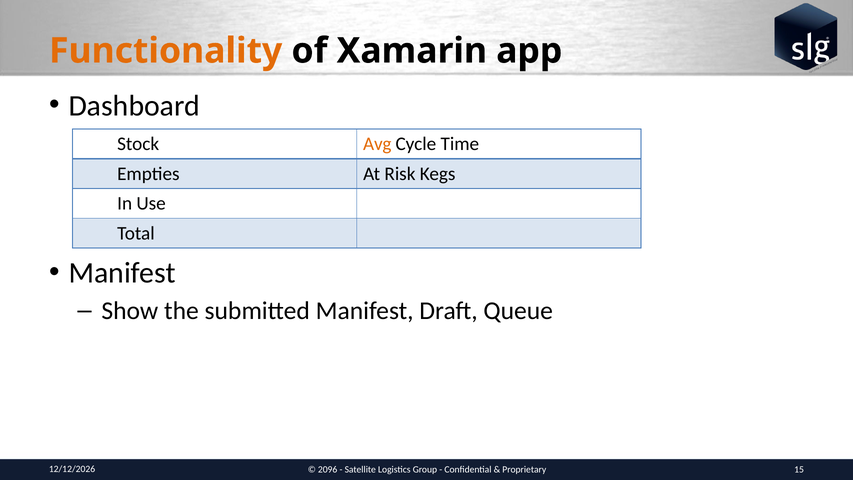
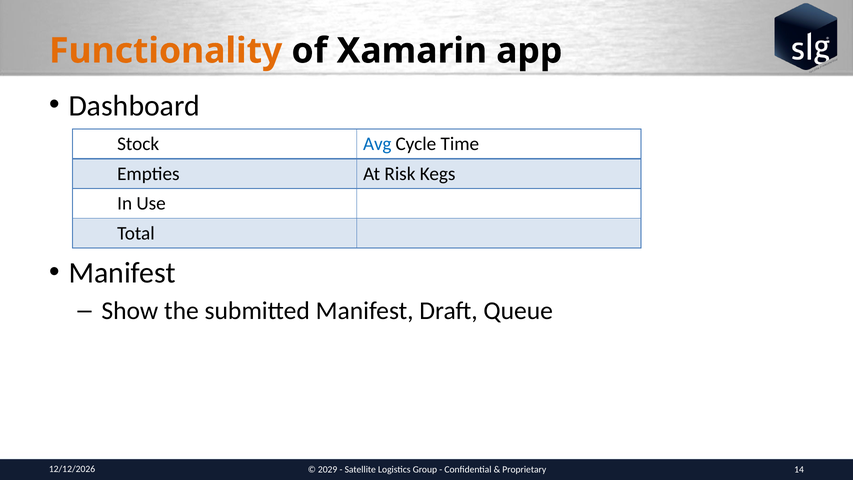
Avg colour: orange -> blue
2096: 2096 -> 2029
15: 15 -> 14
